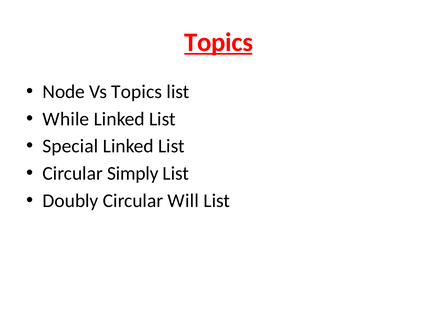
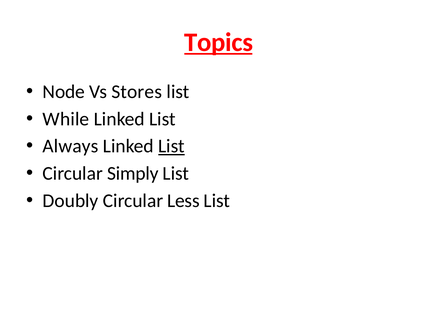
Vs Topics: Topics -> Stores
Special: Special -> Always
List at (171, 146) underline: none -> present
Will: Will -> Less
